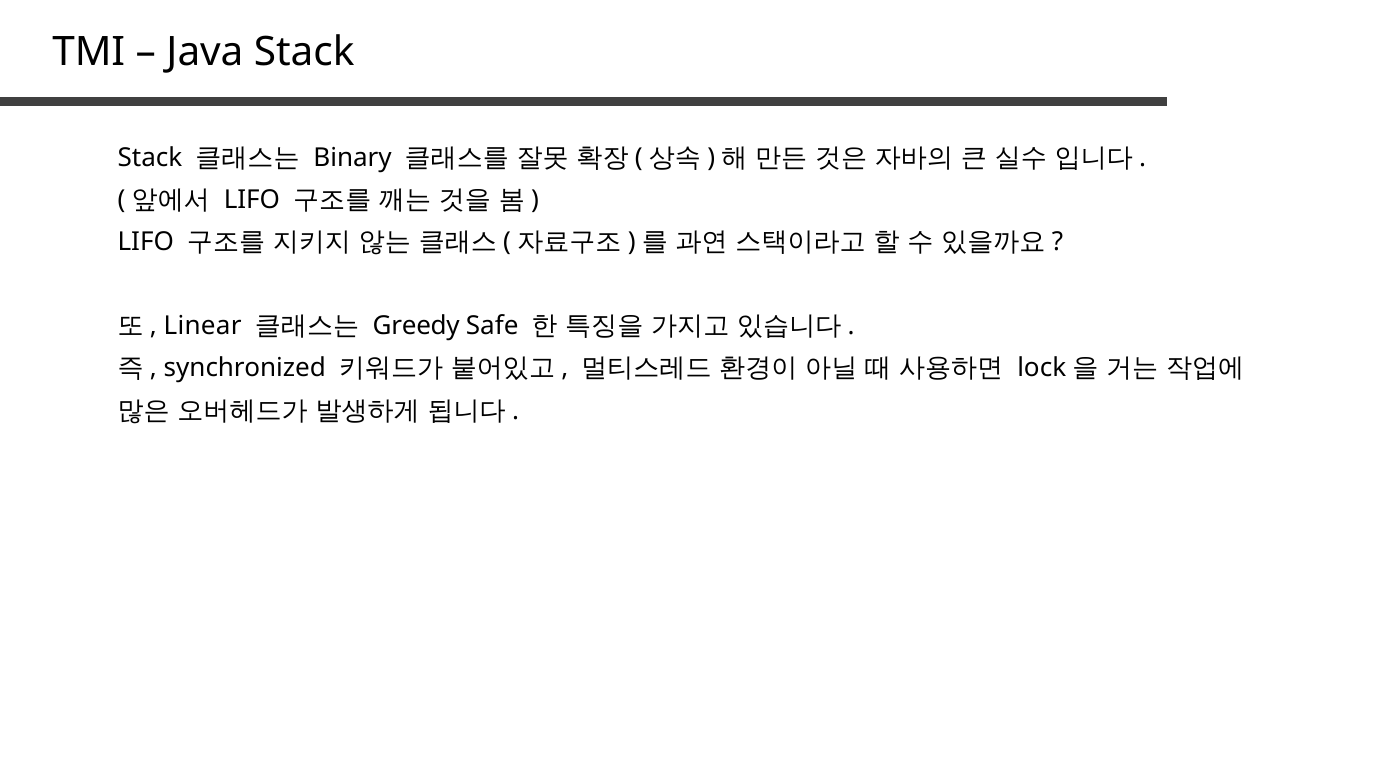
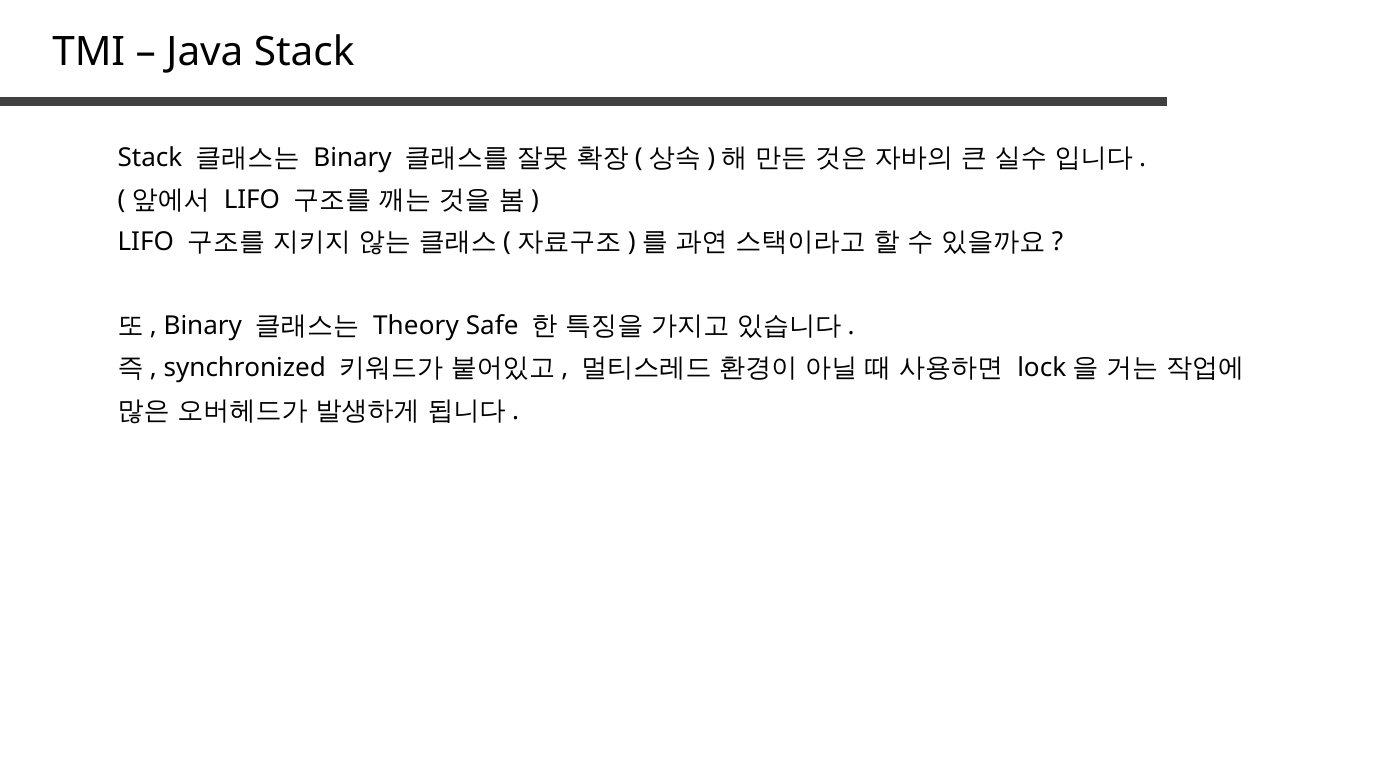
Linear at (203, 326): Linear -> Binary
Greedy: Greedy -> Theory
